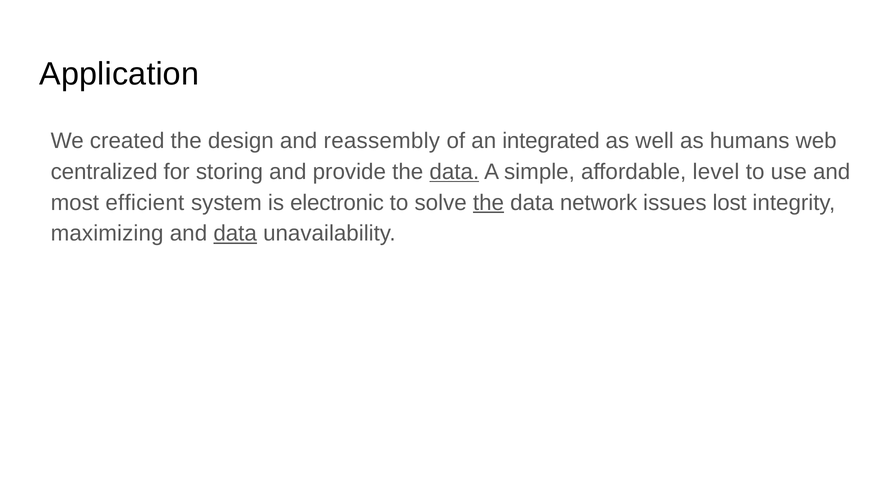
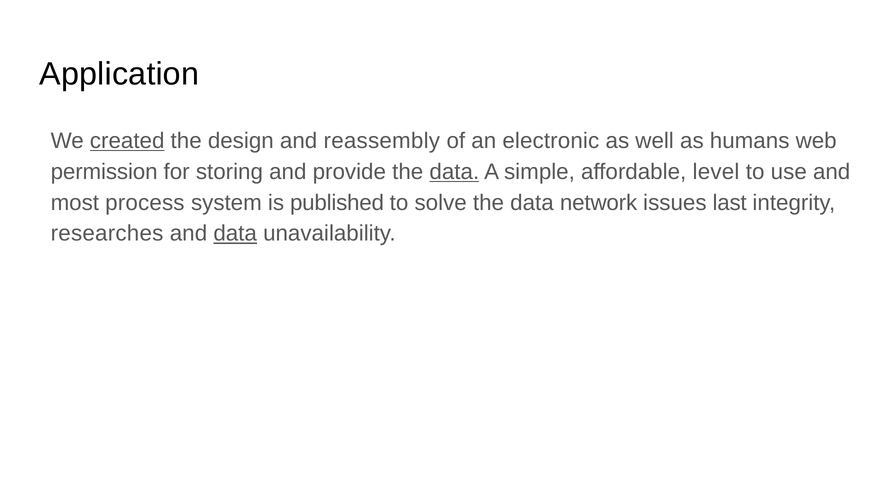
created underline: none -> present
integrated: integrated -> electronic
centralized: centralized -> permission
efficient: efficient -> process
electronic: electronic -> published
the at (488, 202) underline: present -> none
lost: lost -> last
maximizing: maximizing -> researches
